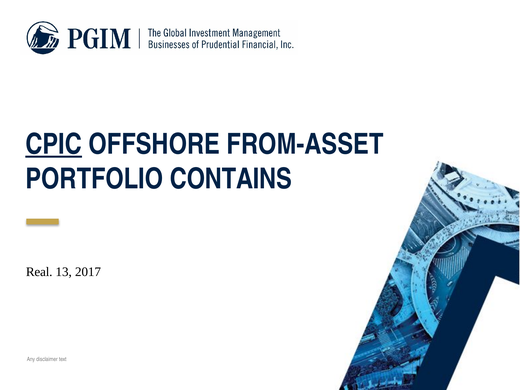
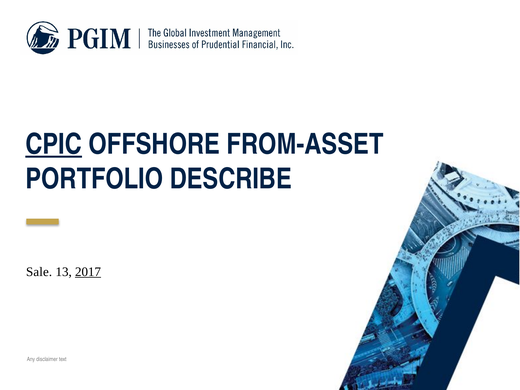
CONTAINS: CONTAINS -> DESCRIBE
Real: Real -> Sale
2017 underline: none -> present
